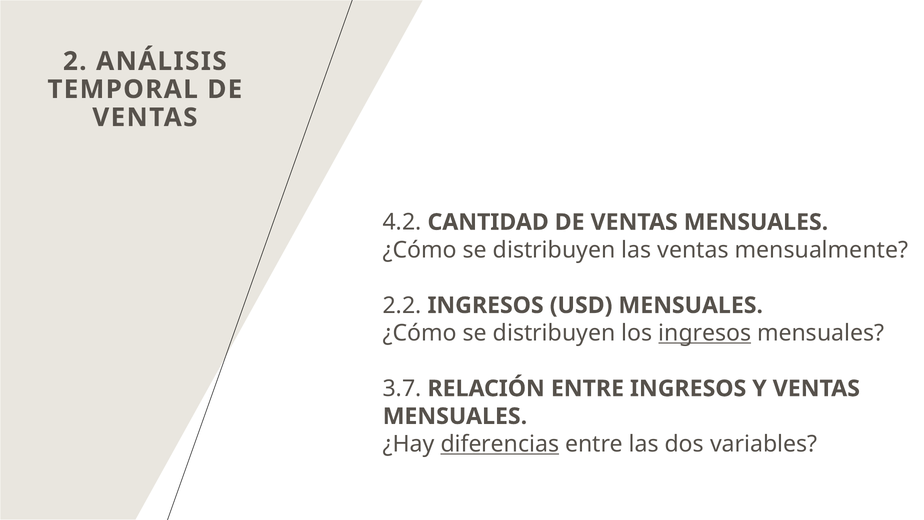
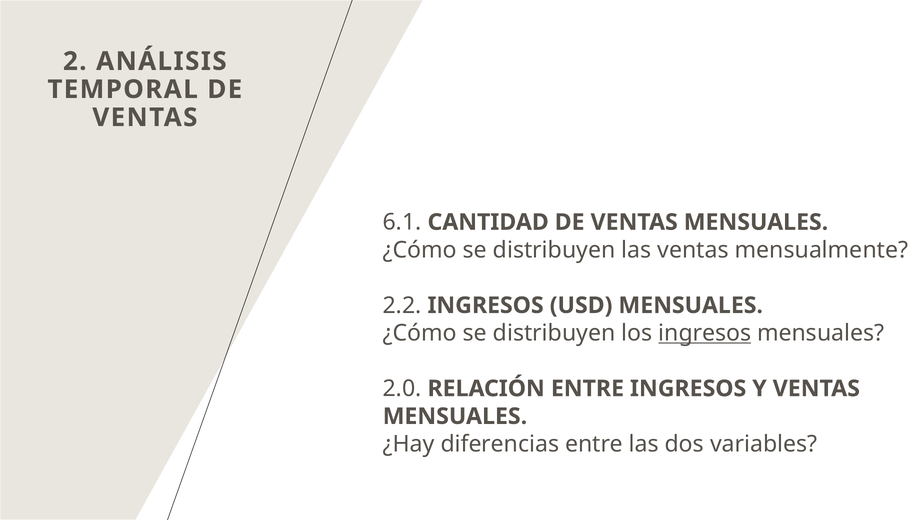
4.2: 4.2 -> 6.1
3.7: 3.7 -> 2.0
diferencias underline: present -> none
